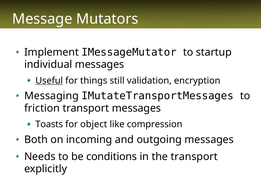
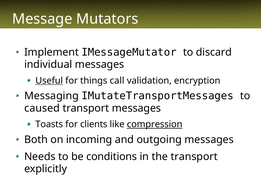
startup: startup -> discard
still: still -> call
friction: friction -> caused
object: object -> clients
compression underline: none -> present
